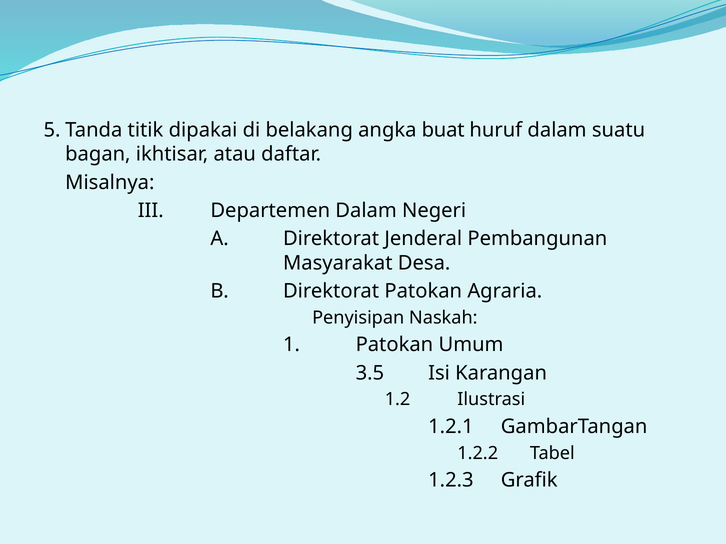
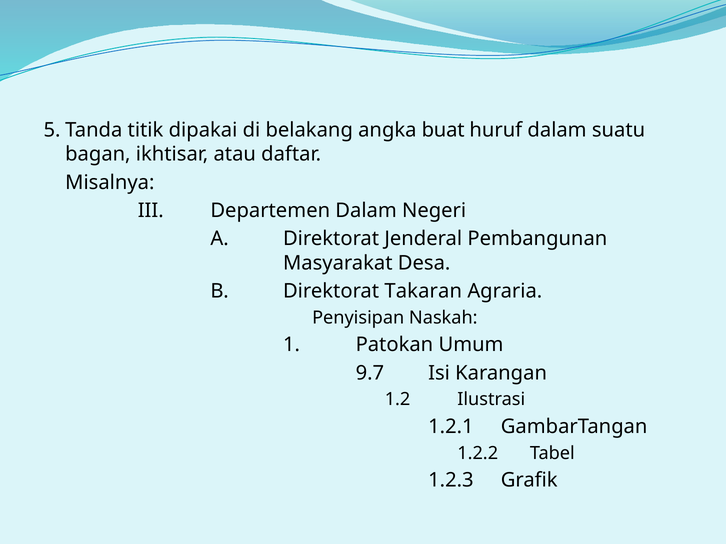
Direktorat Patokan: Patokan -> Takaran
3.5: 3.5 -> 9.7
